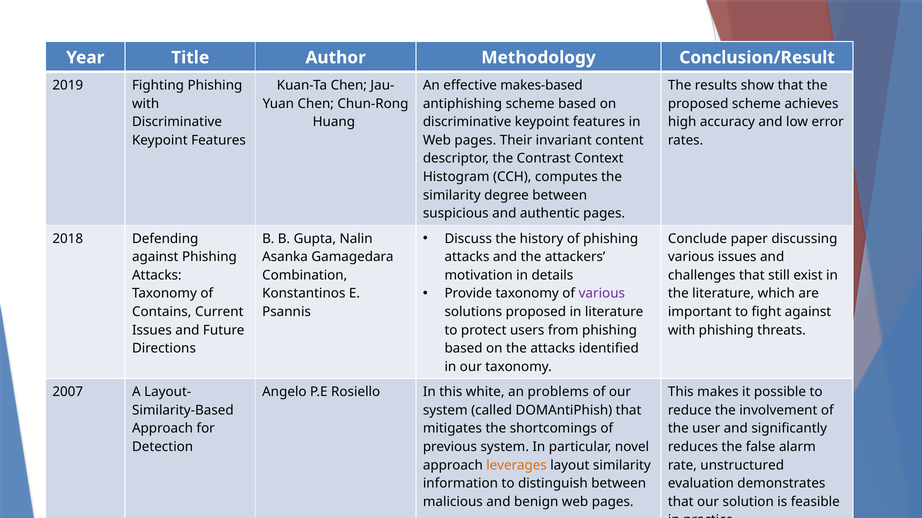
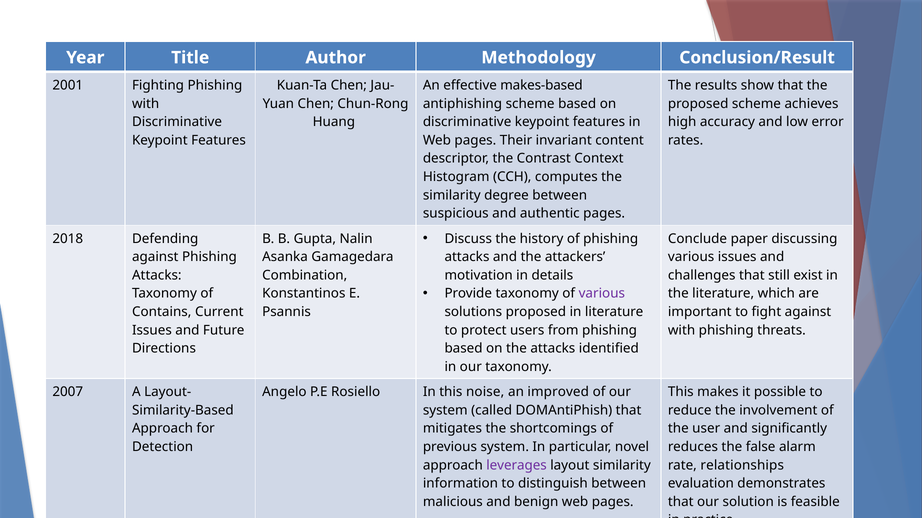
2019: 2019 -> 2001
white: white -> noise
problems: problems -> improved
leverages colour: orange -> purple
unstructured: unstructured -> relationships
